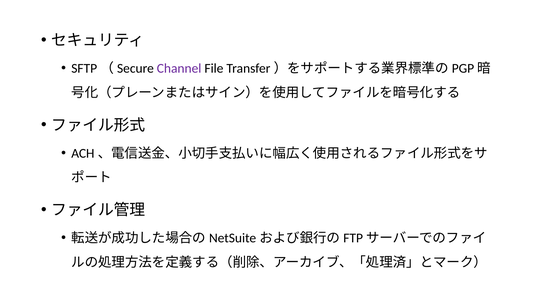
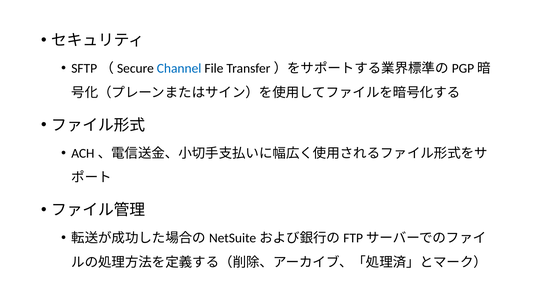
Channel colour: purple -> blue
